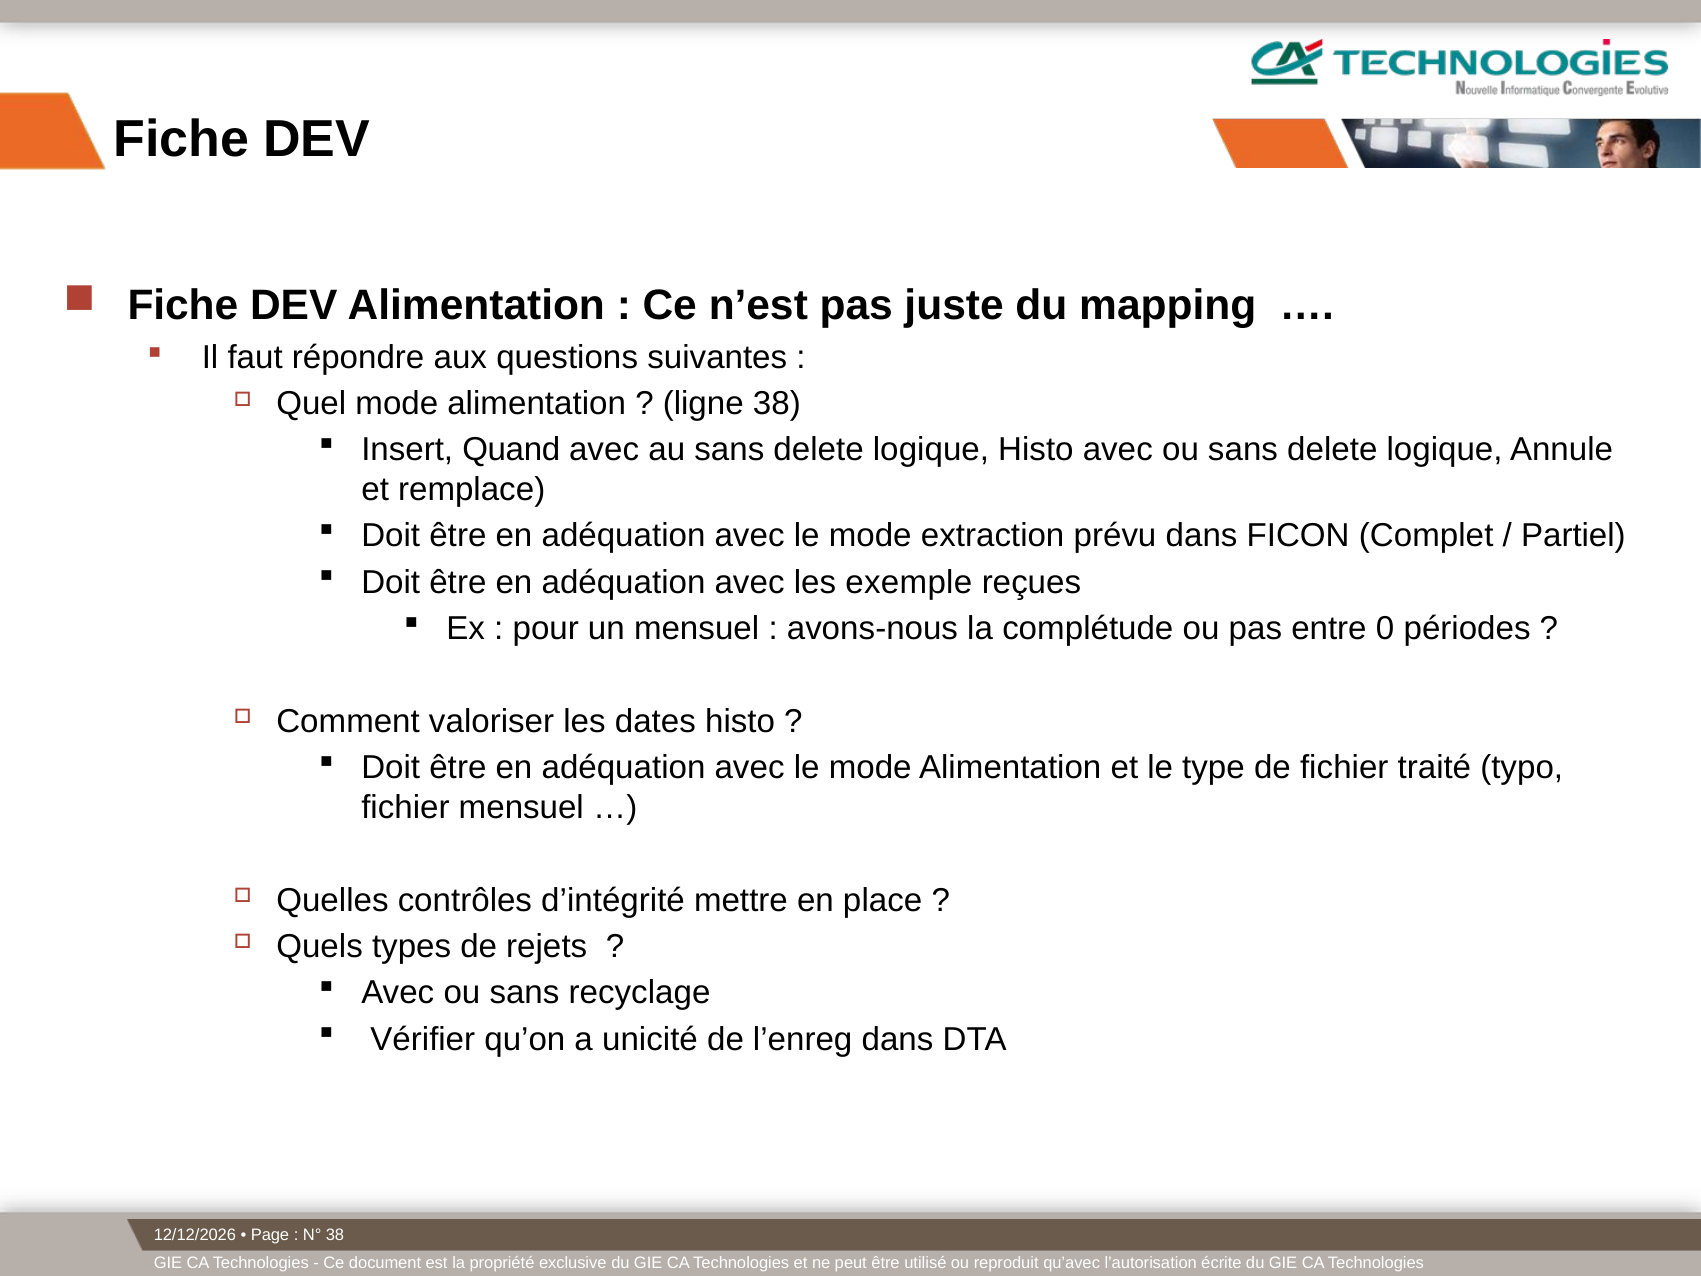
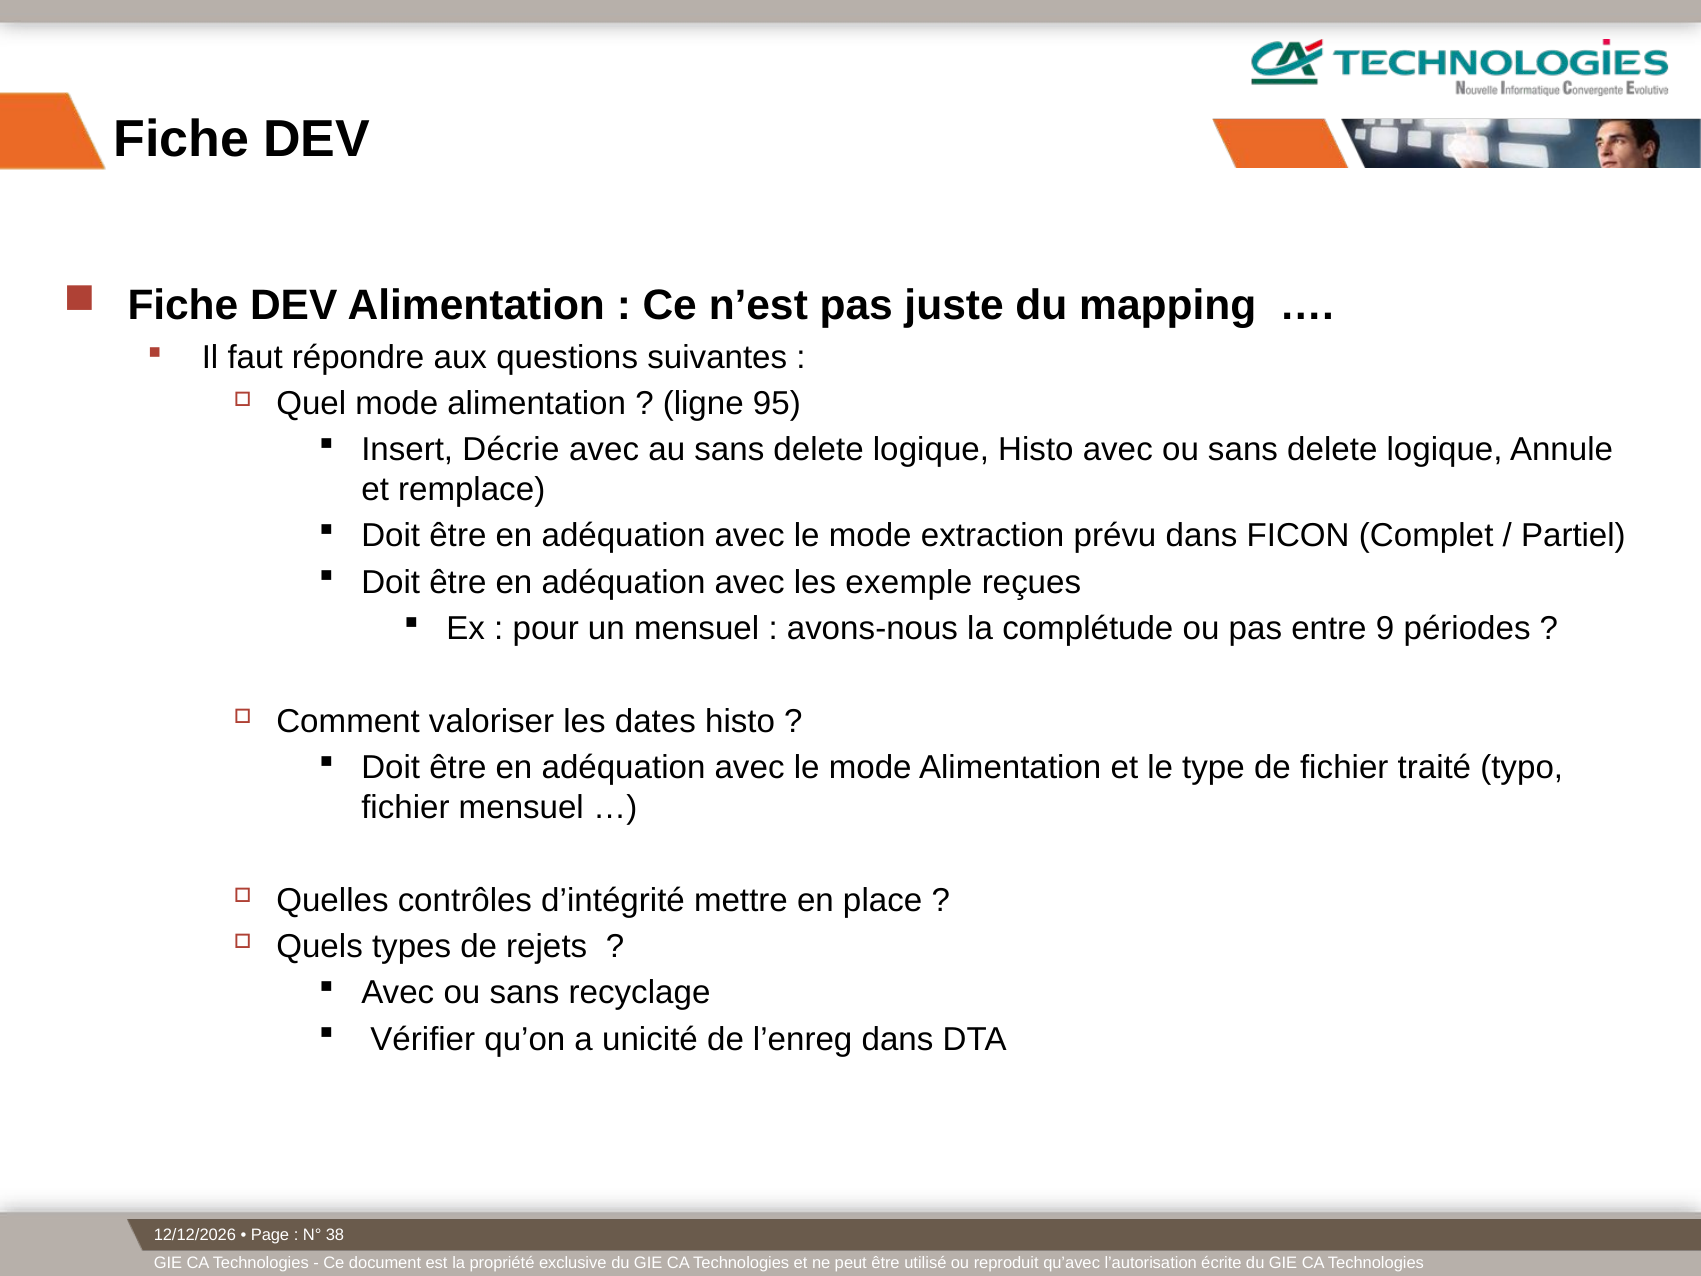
ligne 38: 38 -> 95
Quand: Quand -> Décrie
0: 0 -> 9
